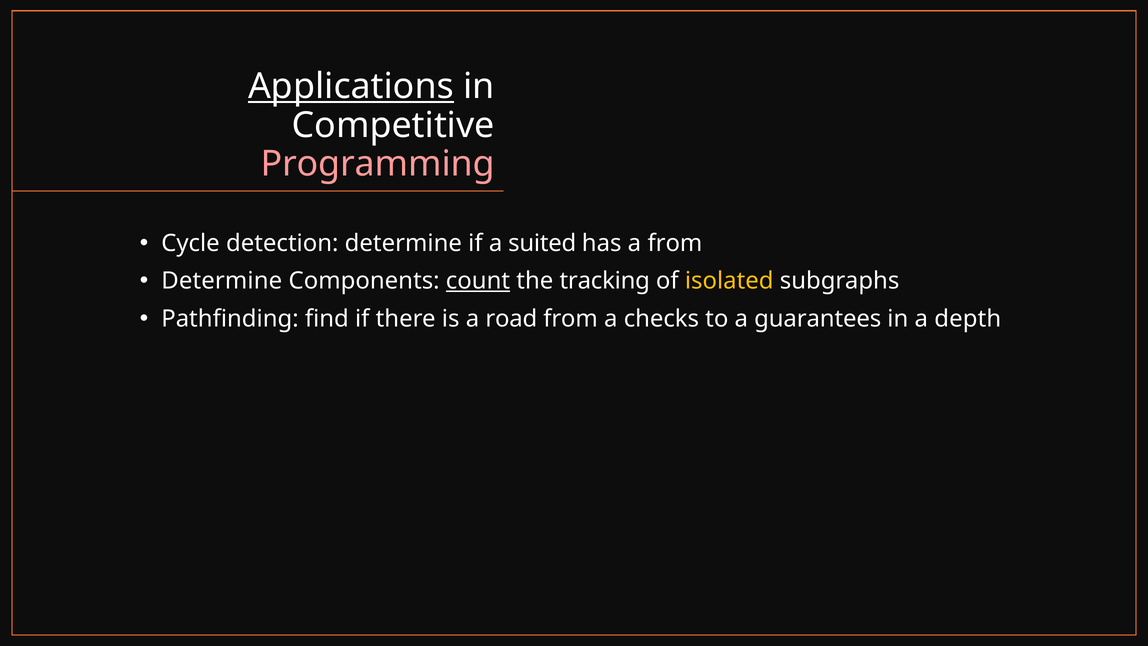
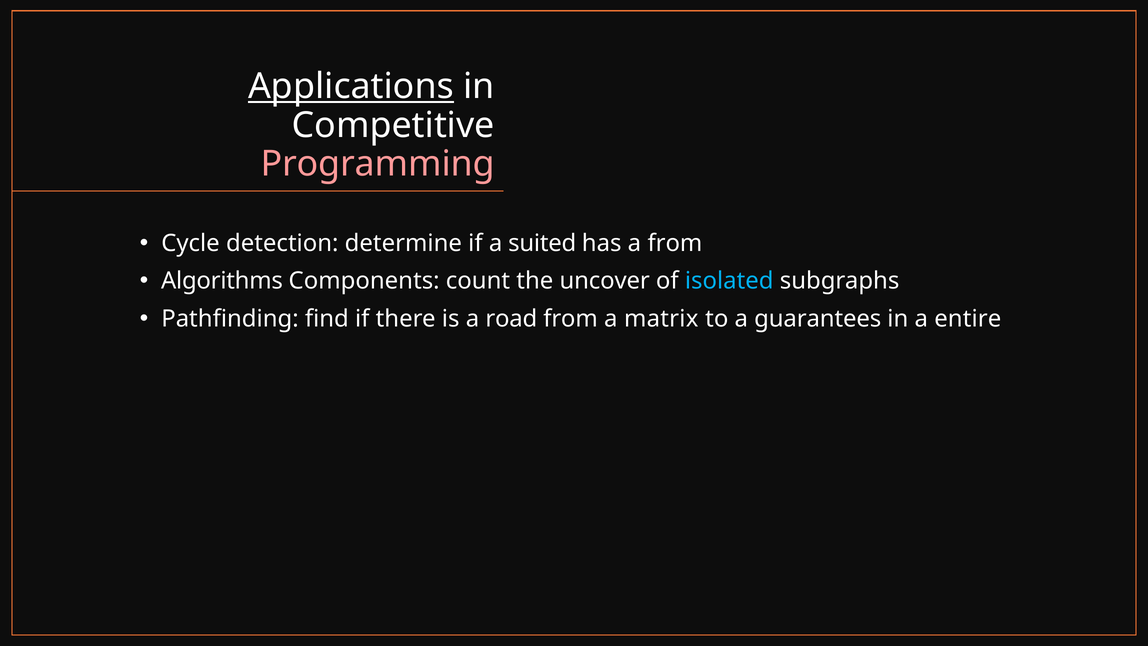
Determine at (222, 281): Determine -> Algorithms
count underline: present -> none
tracking: tracking -> uncover
isolated colour: yellow -> light blue
checks: checks -> matrix
depth: depth -> entire
